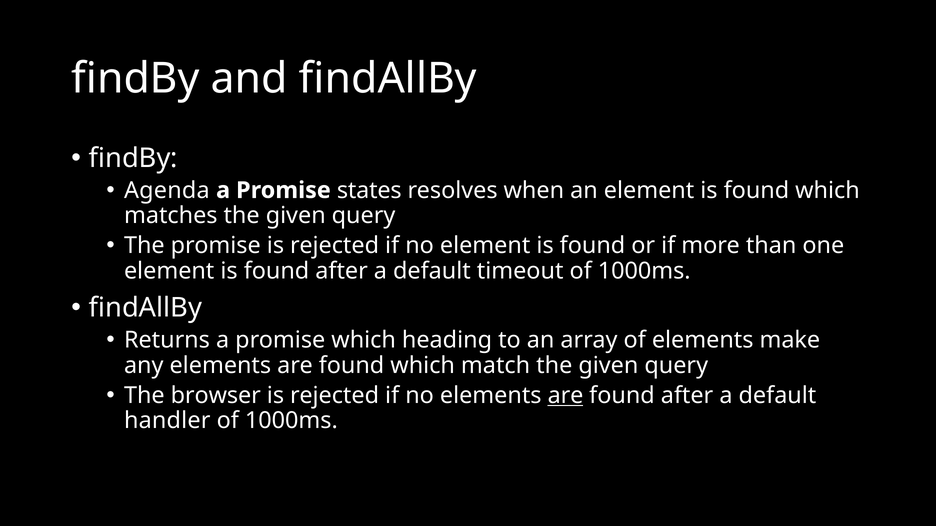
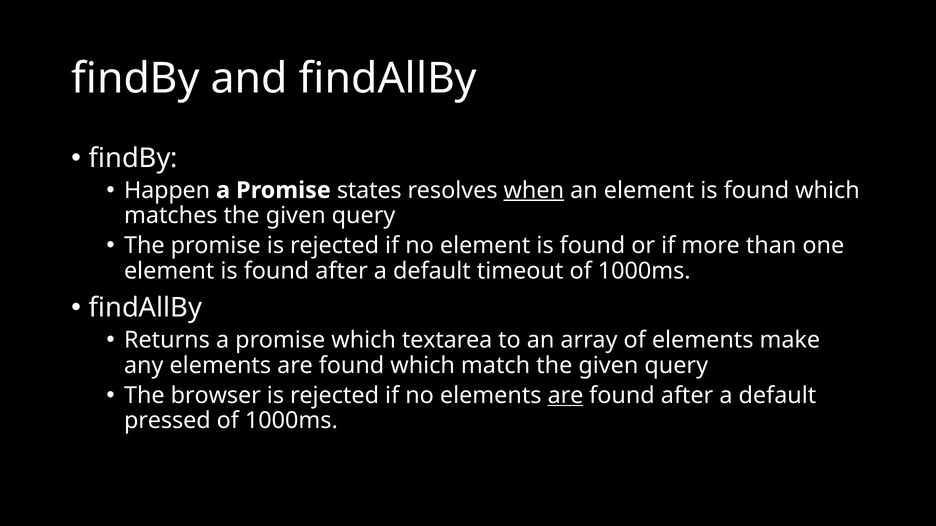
Agenda: Agenda -> Happen
when underline: none -> present
heading: heading -> textarea
handler: handler -> pressed
